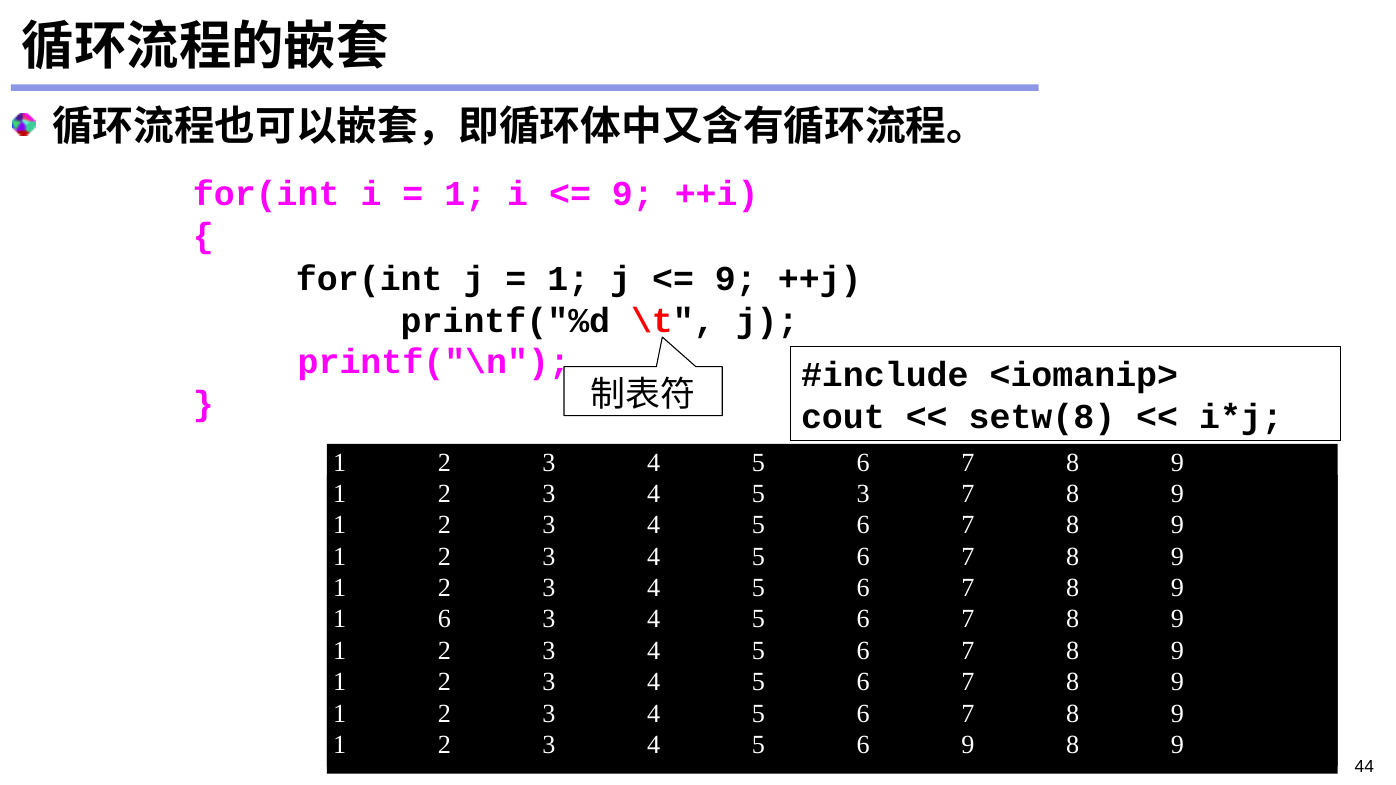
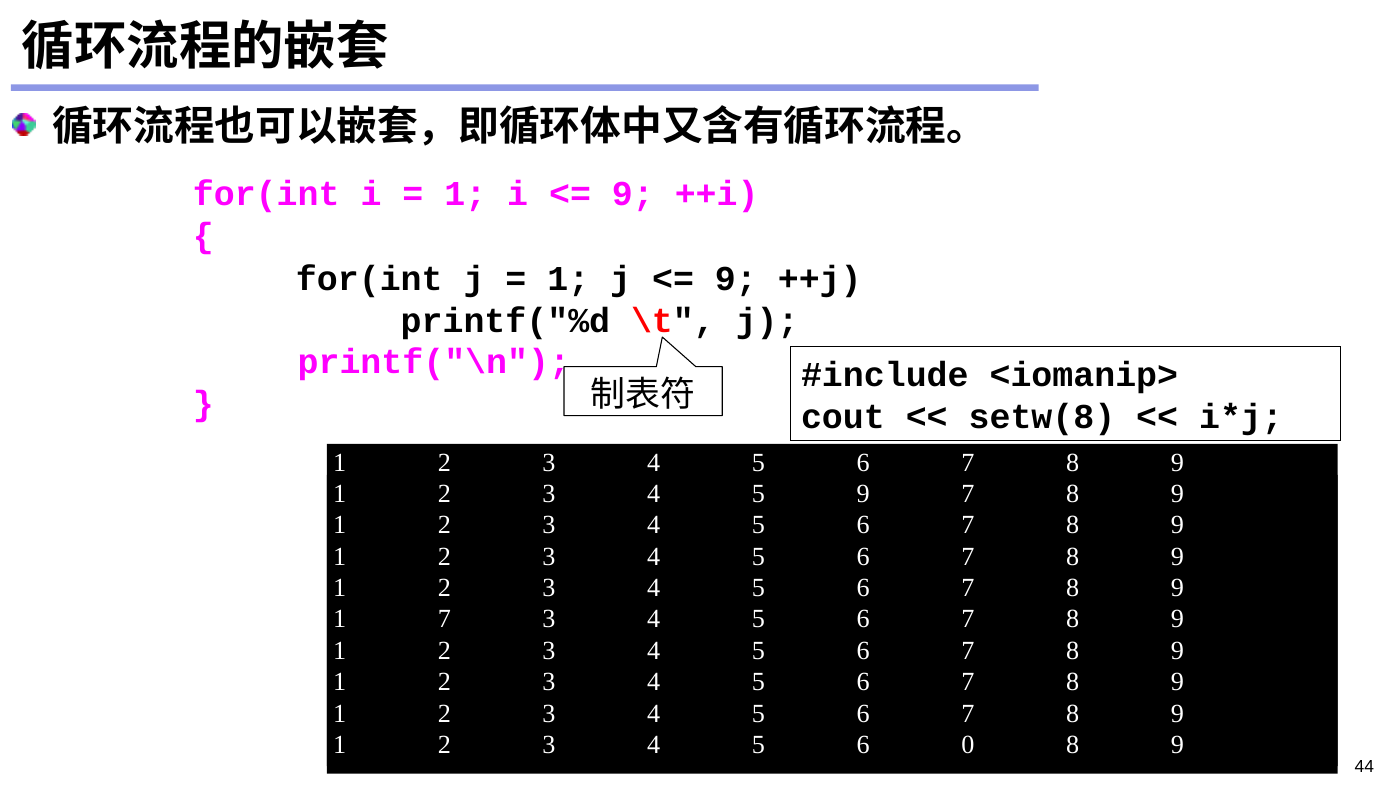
5 3: 3 -> 9
1 6: 6 -> 7
6 9: 9 -> 0
